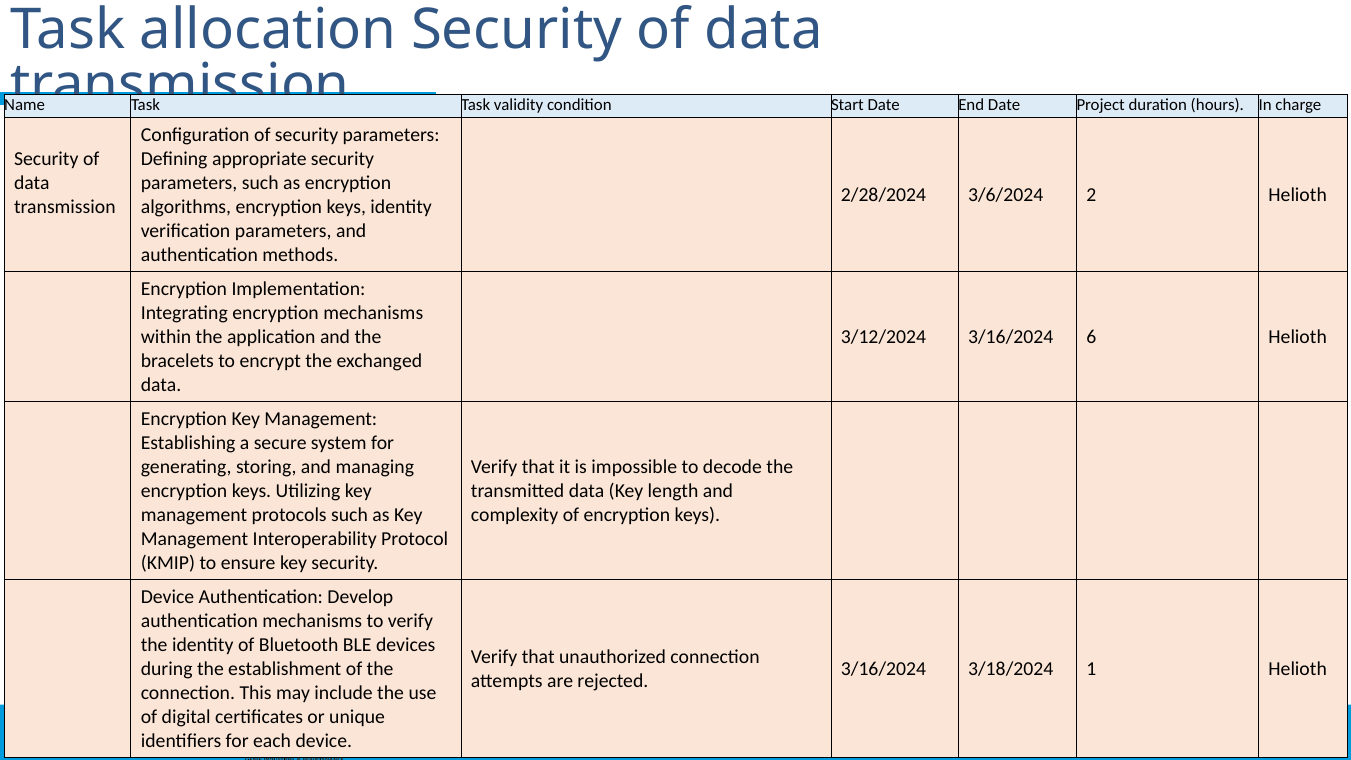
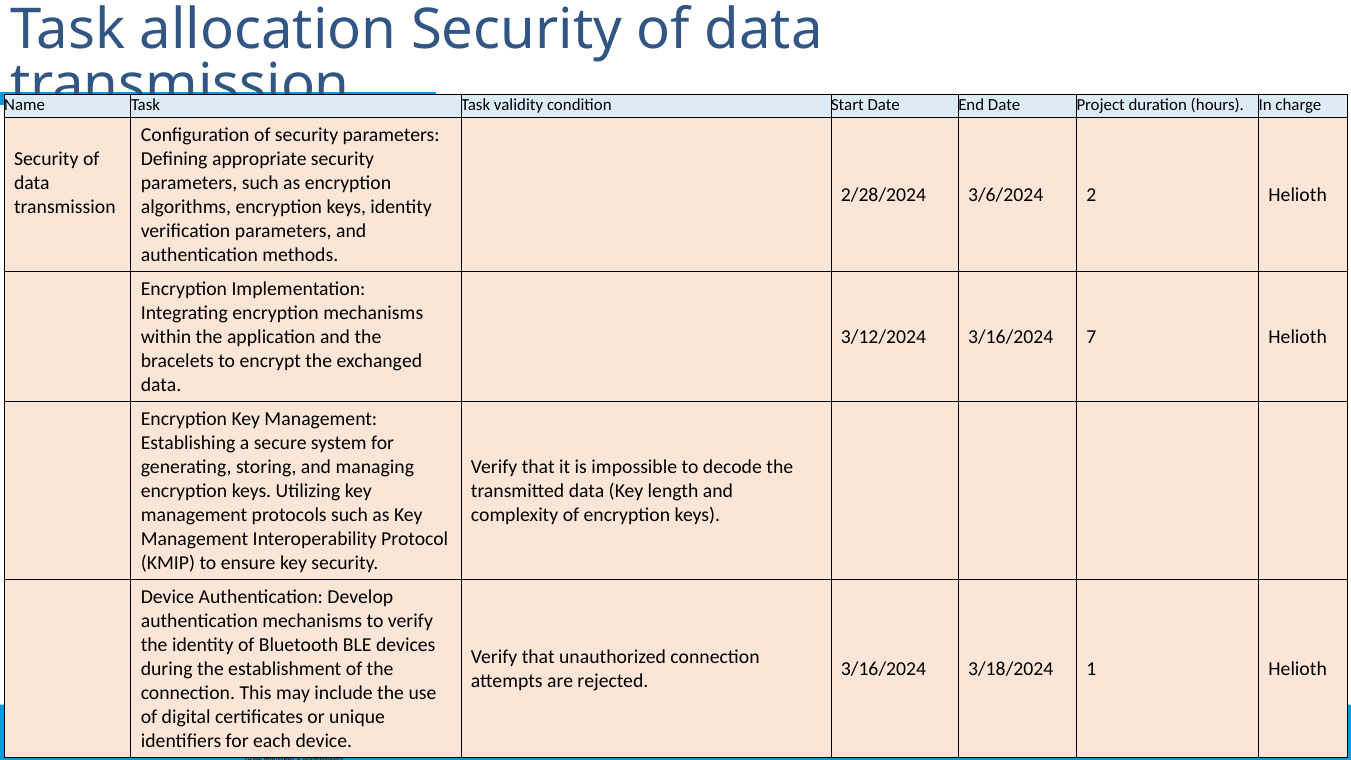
6: 6 -> 7
